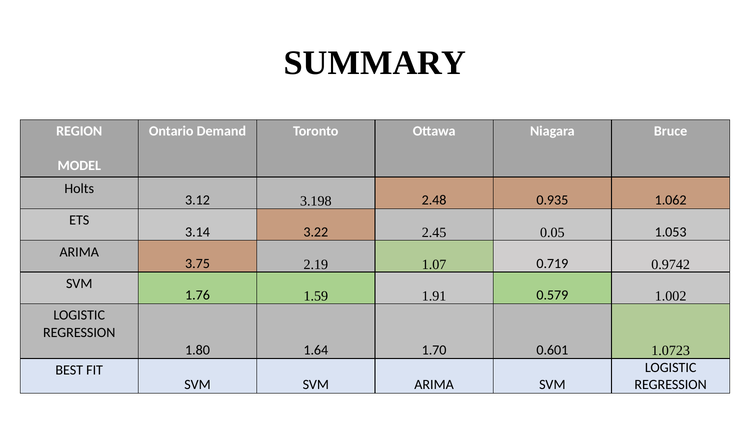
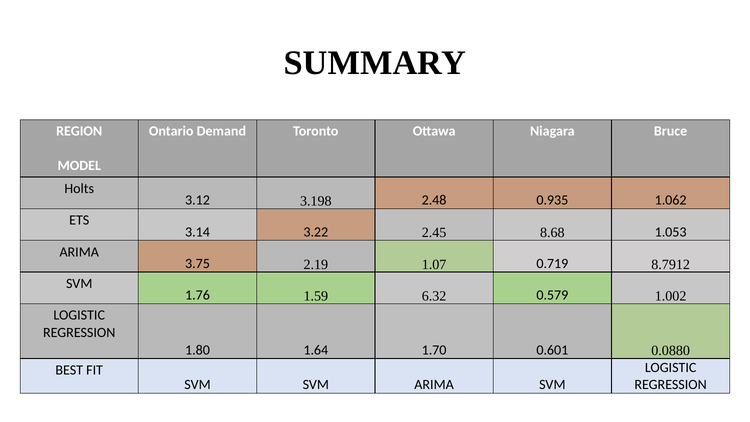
0.05: 0.05 -> 8.68
0.9742: 0.9742 -> 8.7912
1.91: 1.91 -> 6.32
1.0723: 1.0723 -> 0.0880
